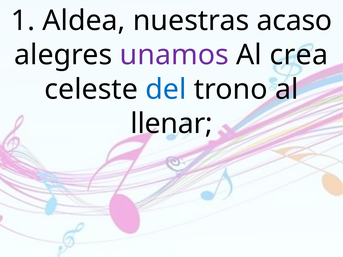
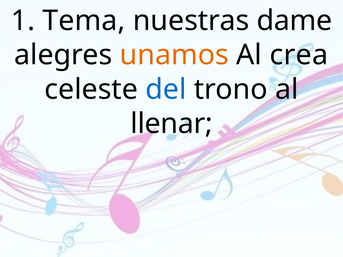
Aldea: Aldea -> Tema
acaso: acaso -> dame
unamos colour: purple -> orange
